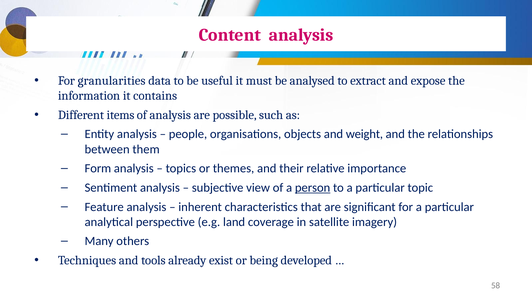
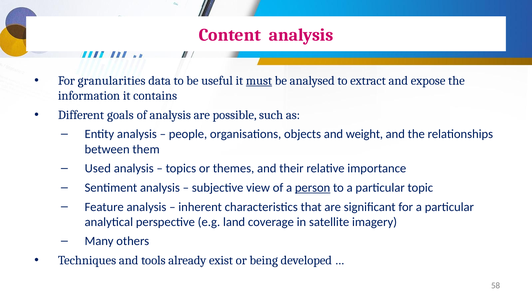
must underline: none -> present
items: items -> goals
Form: Form -> Used
